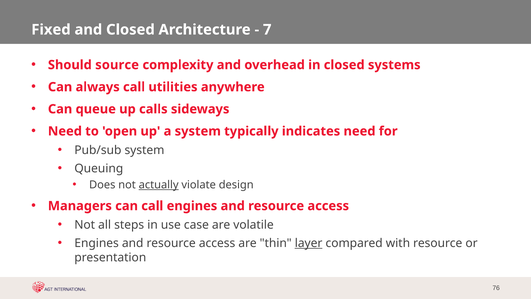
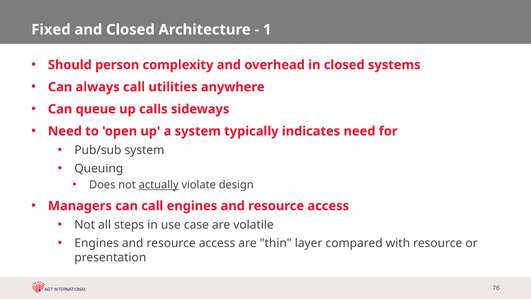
7: 7 -> 1
source: source -> person
layer underline: present -> none
